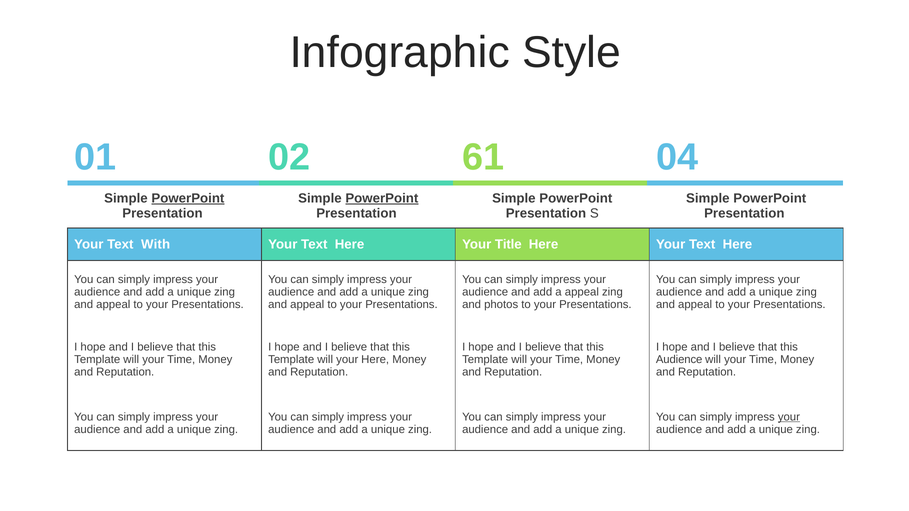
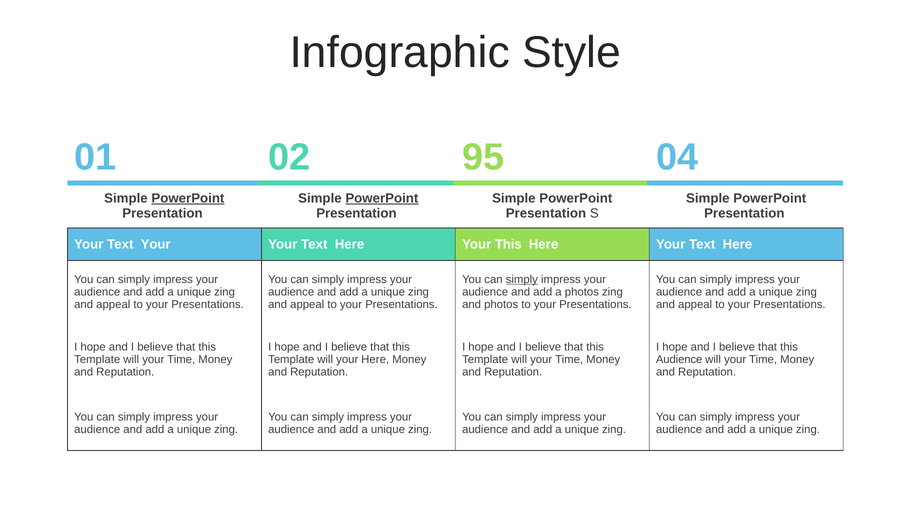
61: 61 -> 95
Text With: With -> Your
Your Title: Title -> This
simply at (522, 279) underline: none -> present
a appeal: appeal -> photos
your at (789, 417) underline: present -> none
